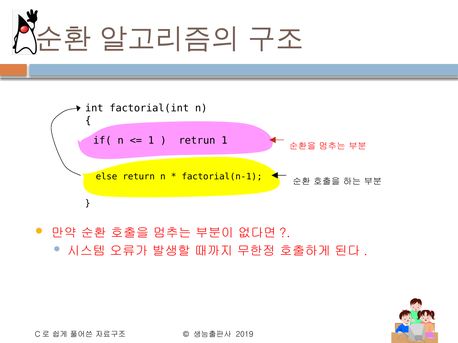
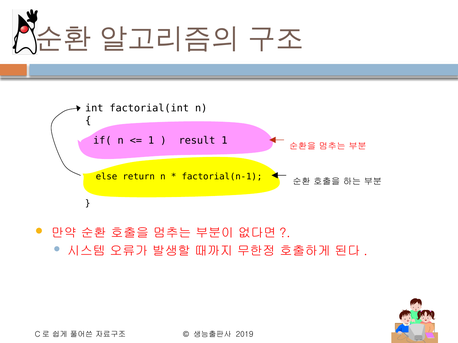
retrun: retrun -> result
